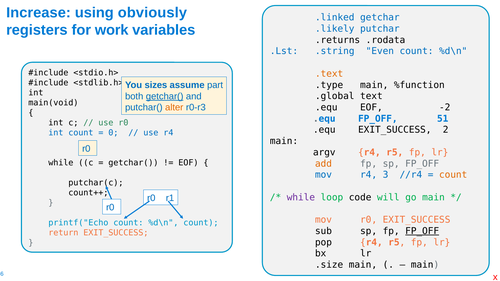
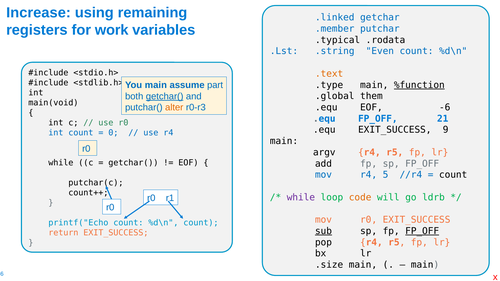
obviously: obviously -> remaining
.likely: .likely -> .member
.returns: .returns -> .typical
You sizes: sizes -> main
%function underline: none -> present
text: text -> them
-2: -2 -> -6
51: 51 -> 21
2: 2 -> 9
add colour: orange -> black
3: 3 -> 5
count at (453, 175) colour: orange -> black
code colour: black -> orange
go main: main -> ldrb
sub underline: none -> present
